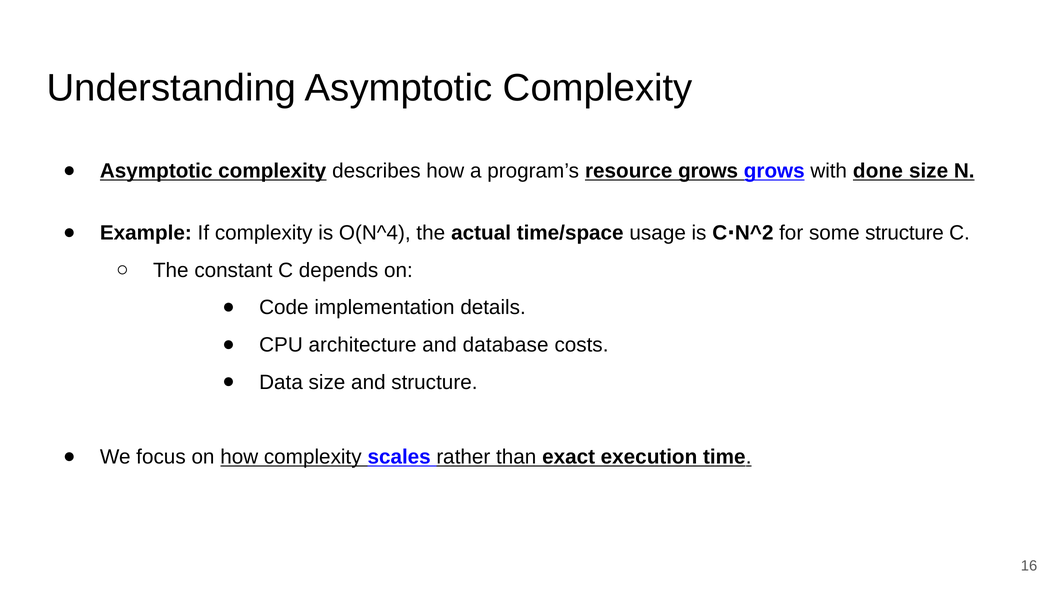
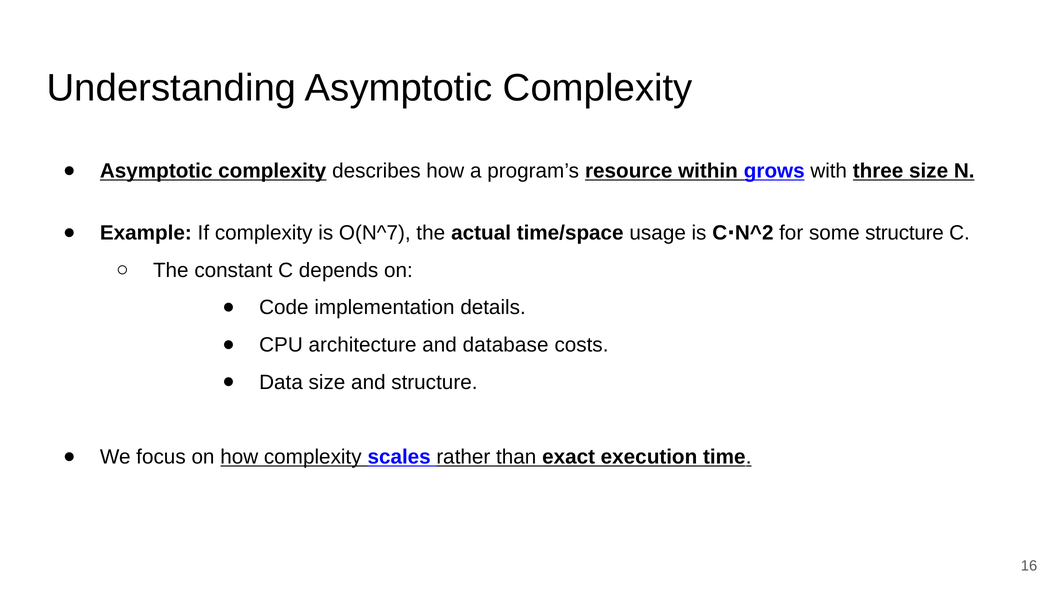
resource grows: grows -> within
done: done -> three
O(N^4: O(N^4 -> O(N^7
